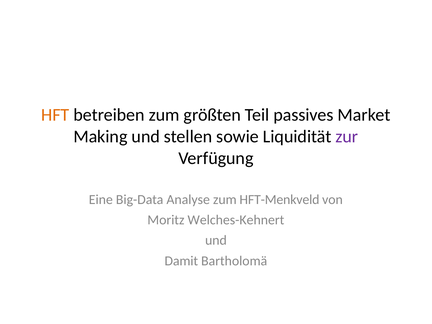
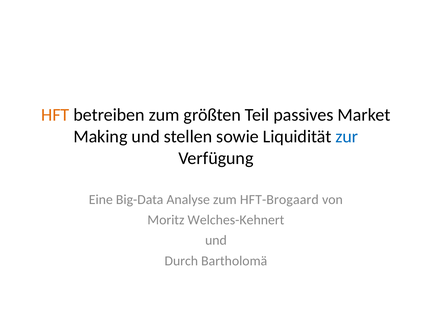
zur colour: purple -> blue
HFT-Menkveld: HFT-Menkveld -> HFT-Brogaard
Damit: Damit -> Durch
